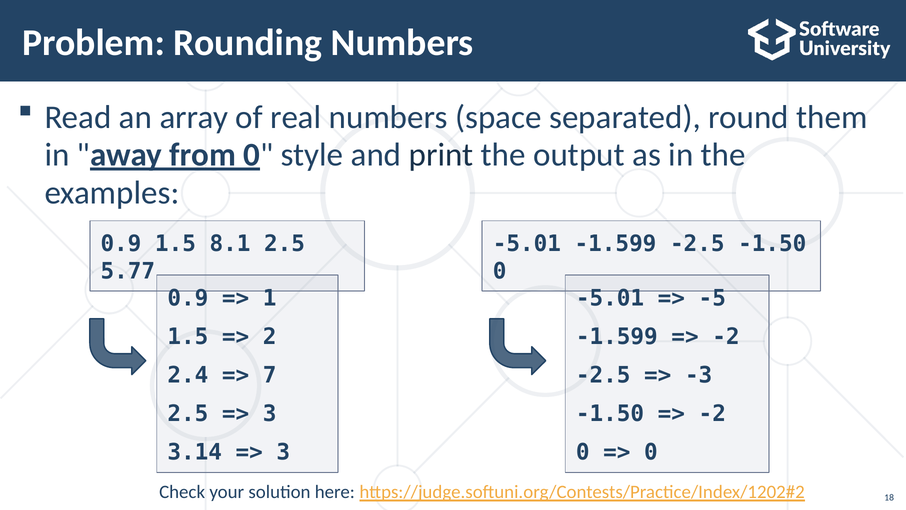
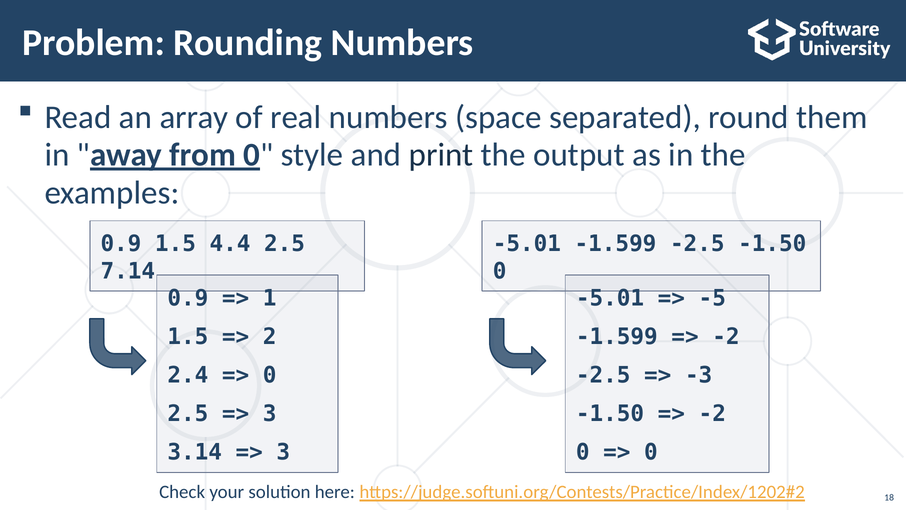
8.1: 8.1 -> 4.4
5.77: 5.77 -> 7.14
7 at (270, 375): 7 -> 0
